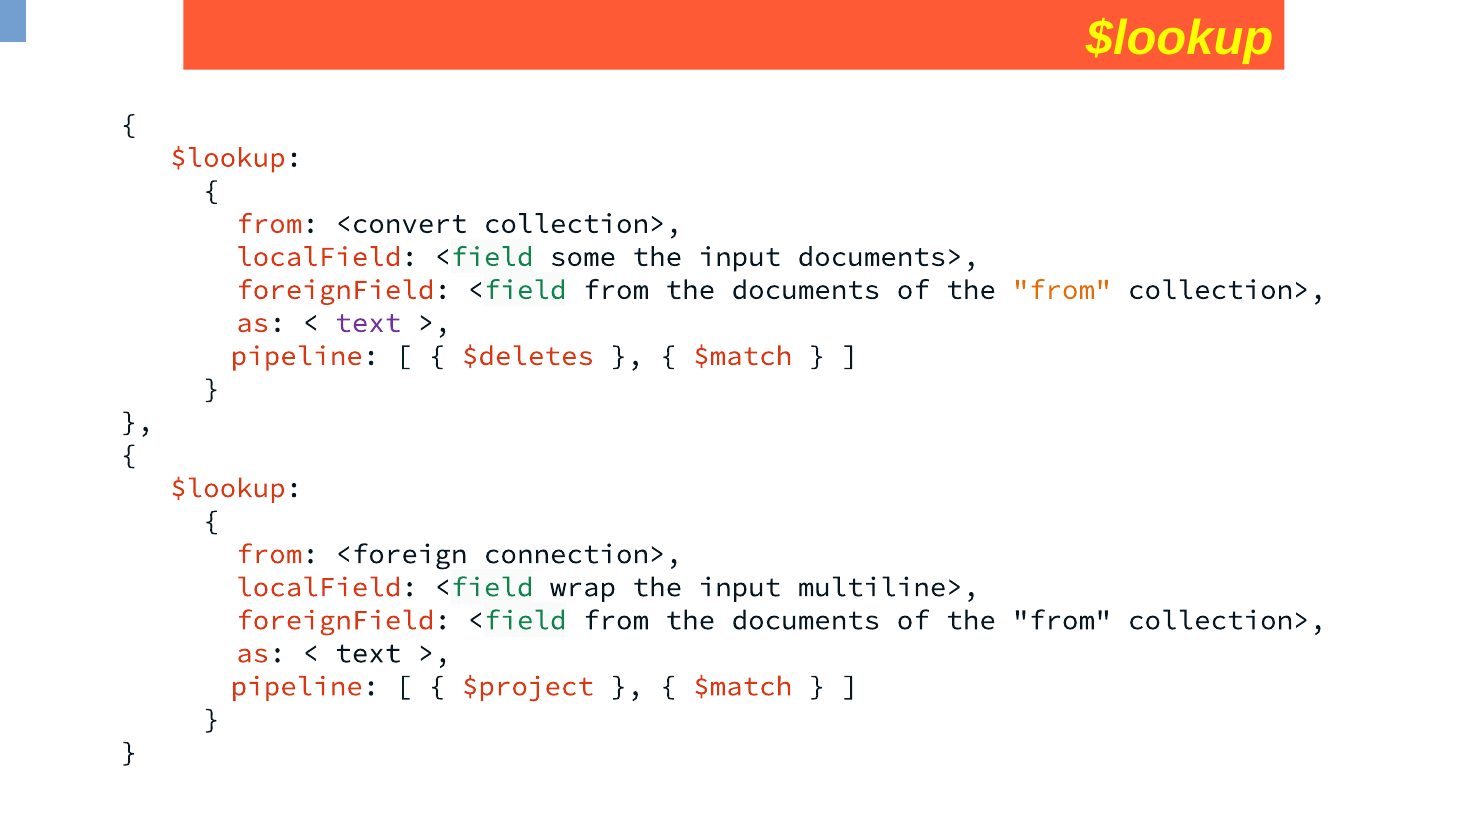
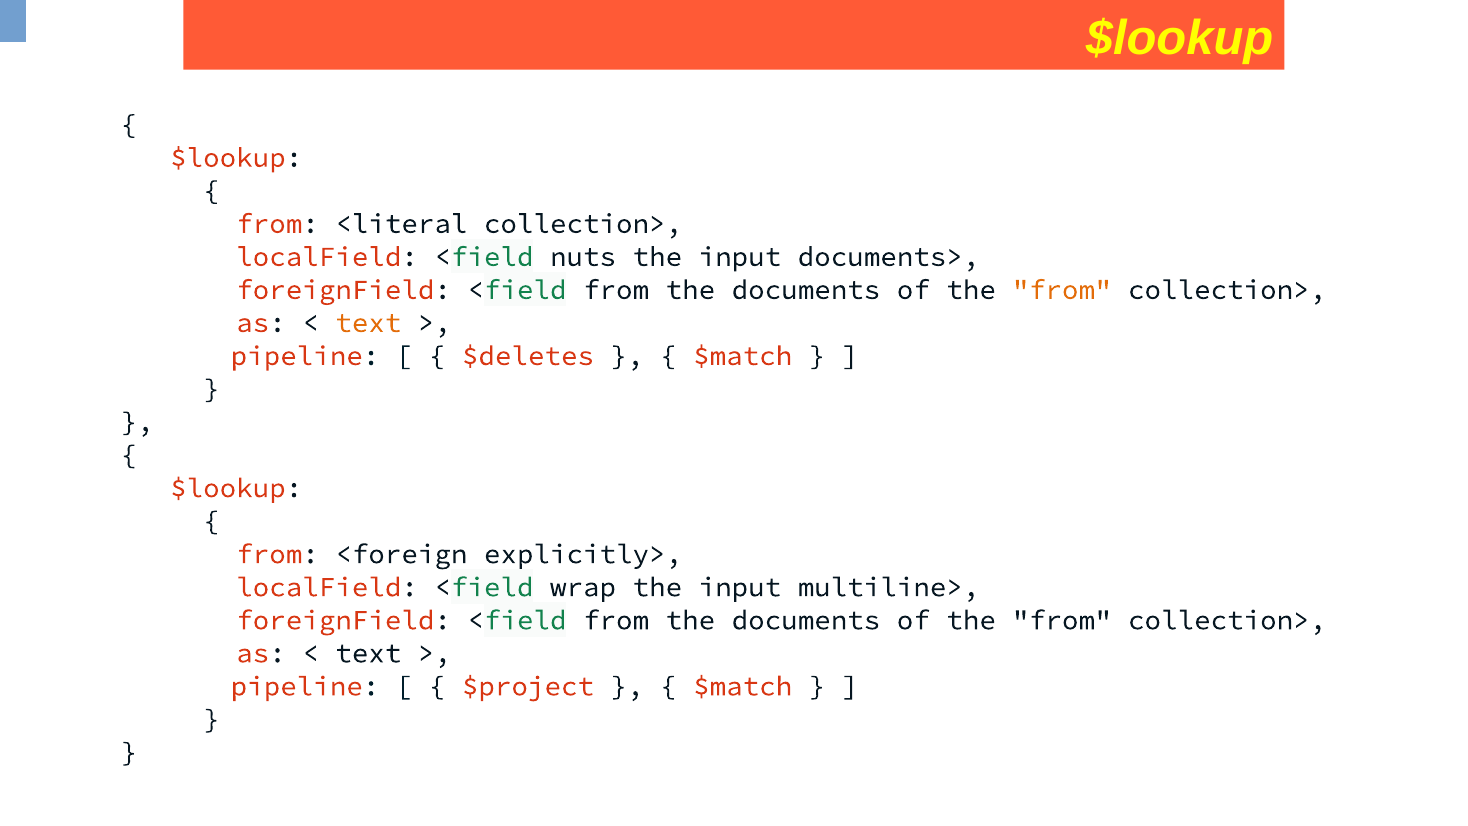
<convert: <convert -> <literal
some: some -> nuts
text at (368, 323) colour: purple -> orange
connection>: connection> -> explicitly>
